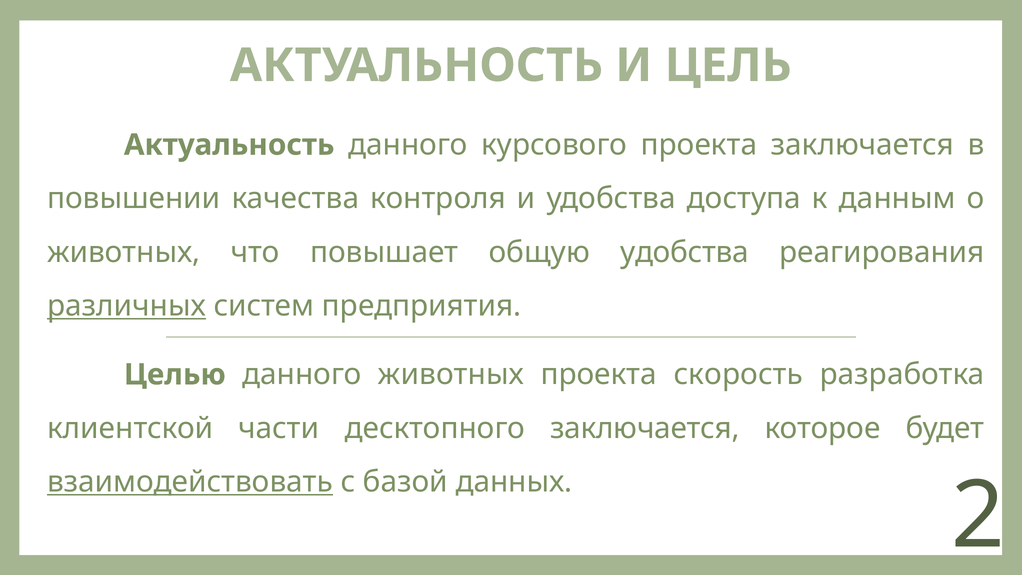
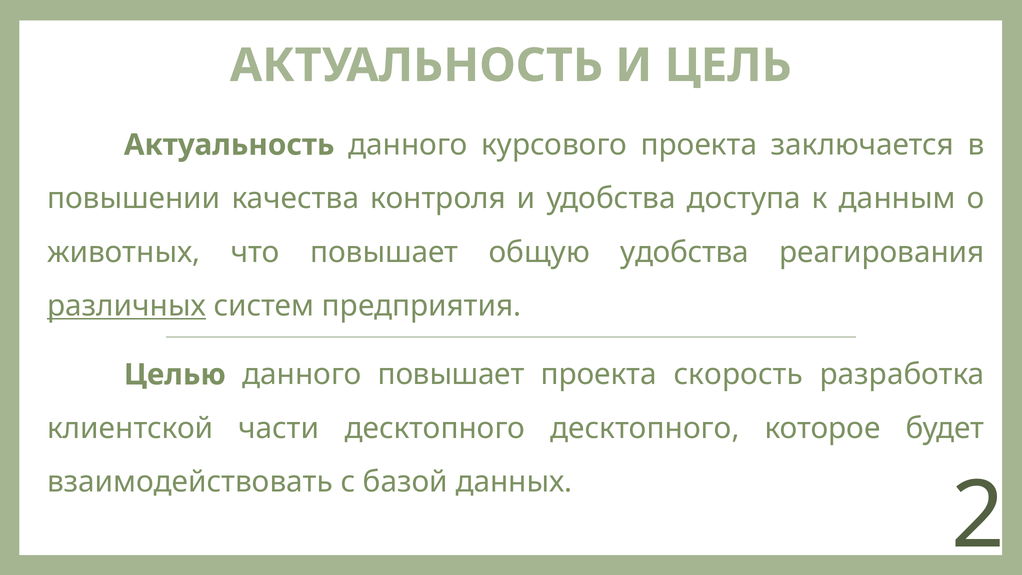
данного животных: животных -> повышает
десктопного заключается: заключается -> десктопного
взаимодействовать underline: present -> none
